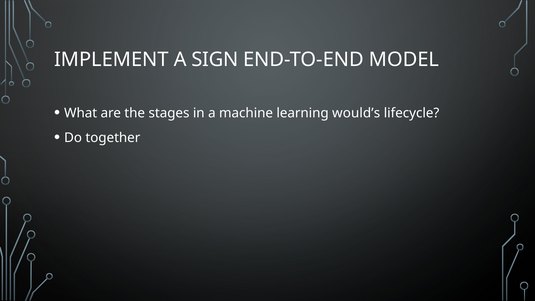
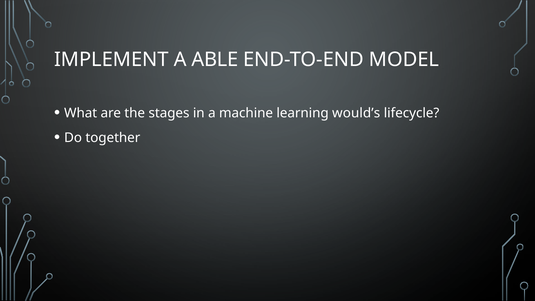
SIGN: SIGN -> ABLE
